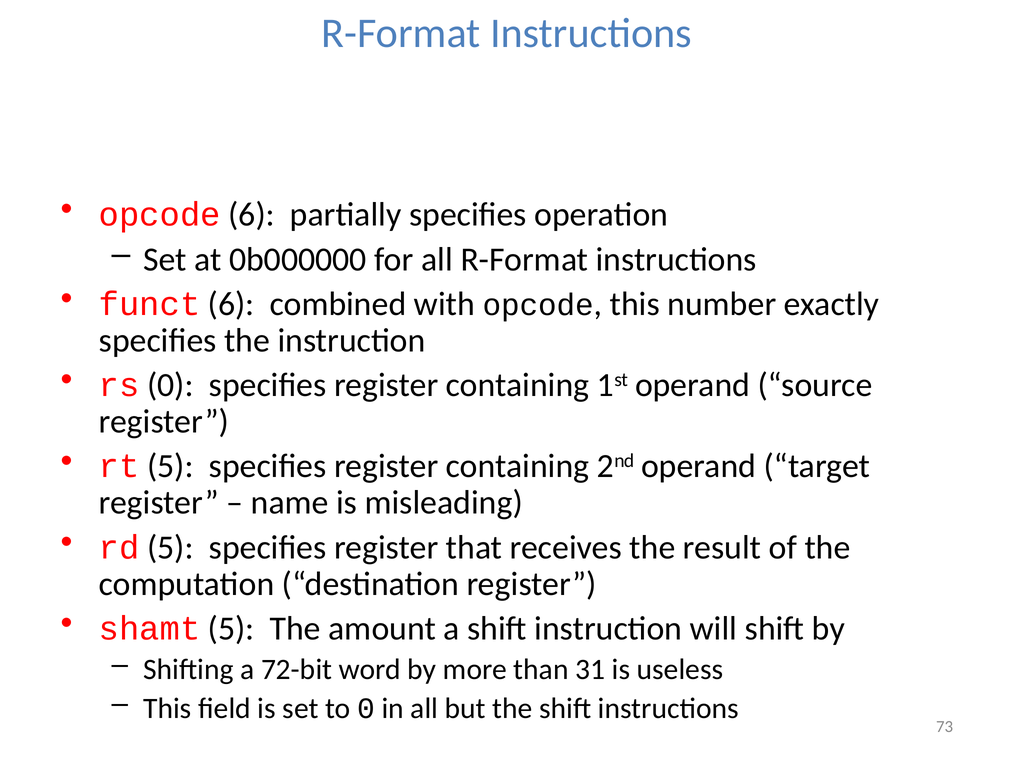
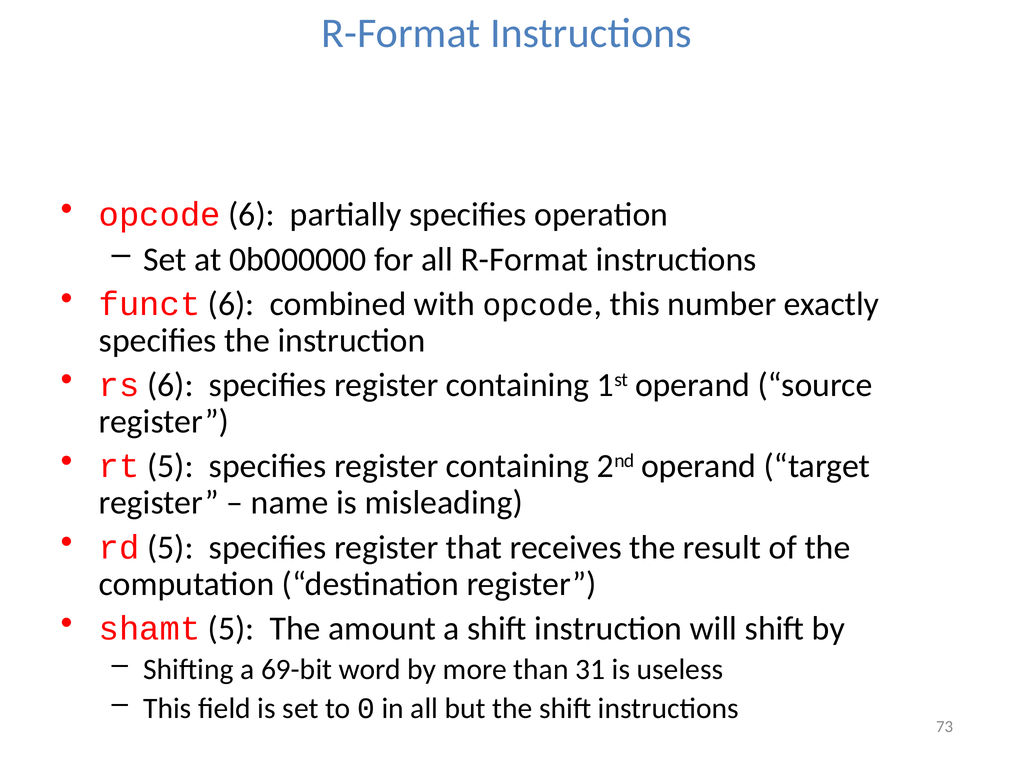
rs 0: 0 -> 6
72-bit: 72-bit -> 69-bit
